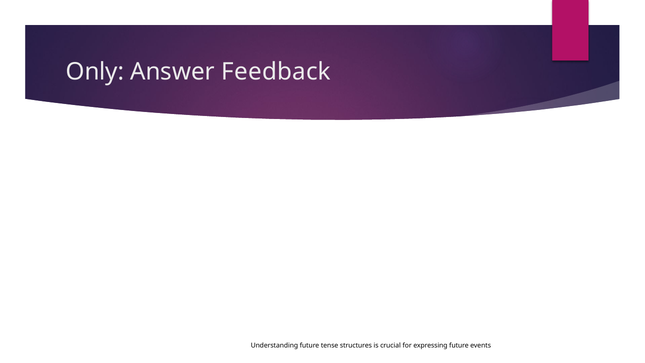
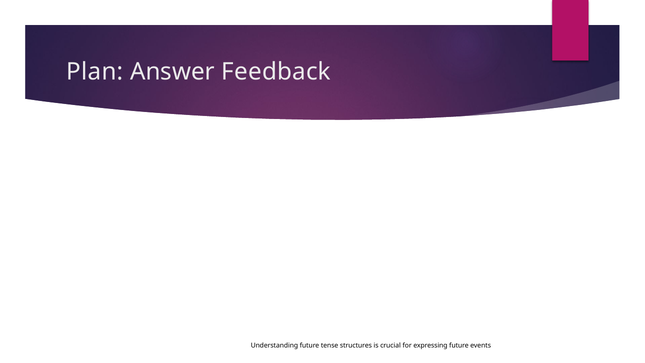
Only: Only -> Plan
